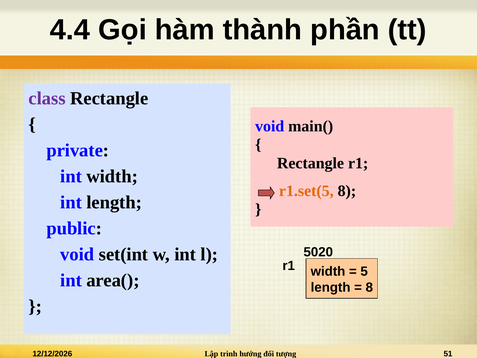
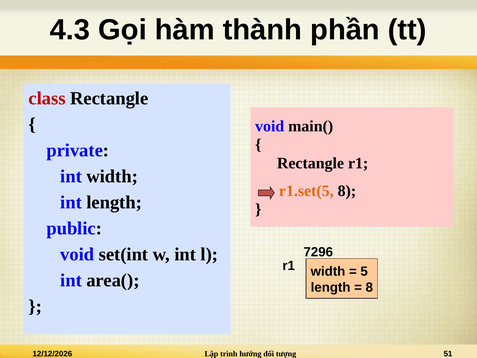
4.4: 4.4 -> 4.3
class colour: purple -> red
5020: 5020 -> 7296
